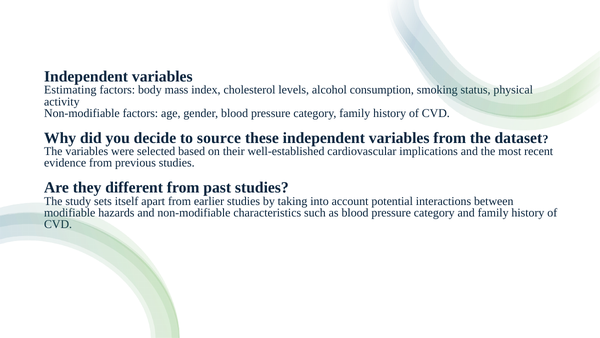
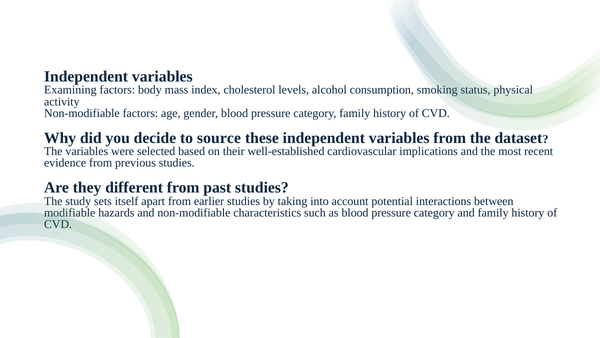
Estimating: Estimating -> Examining
